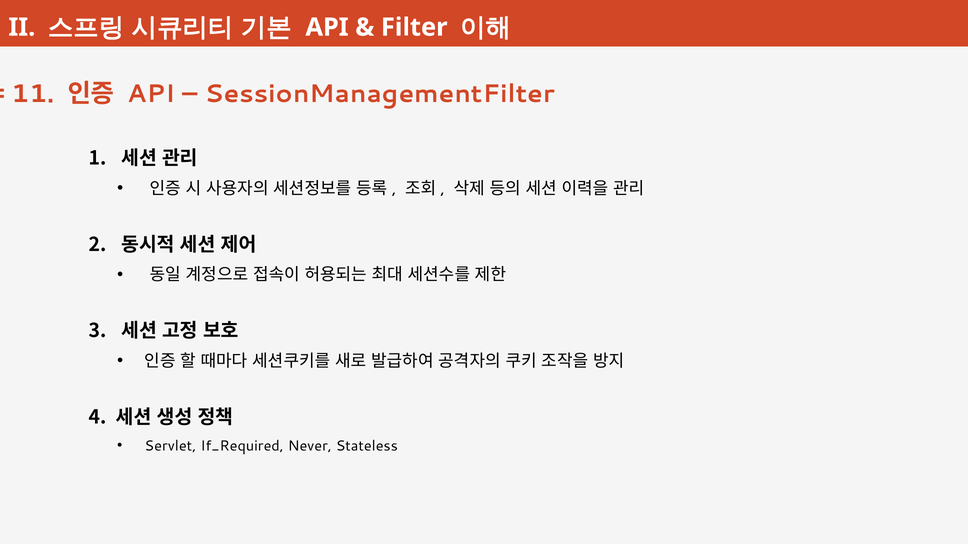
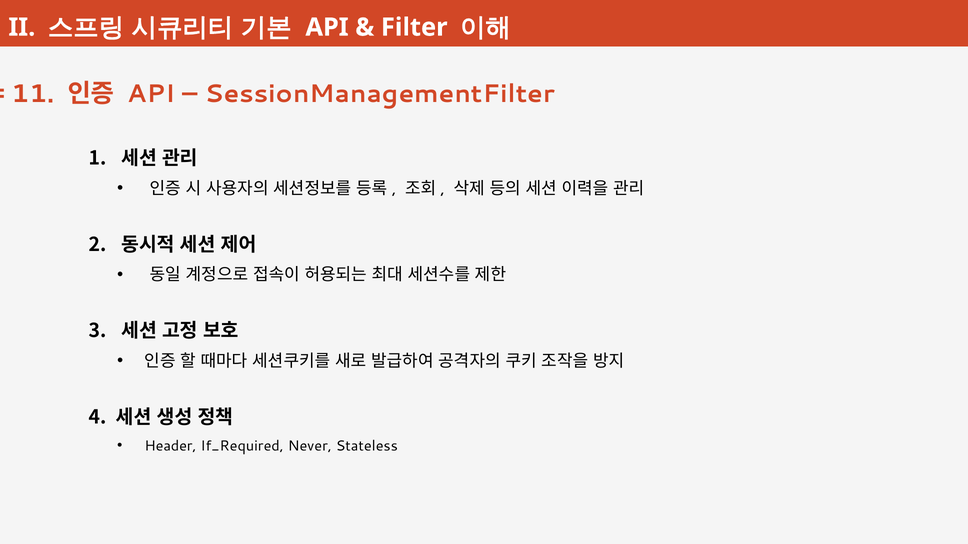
Servlet: Servlet -> Header
